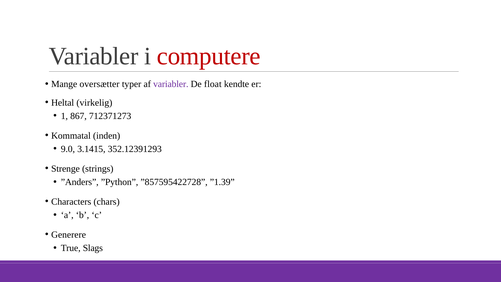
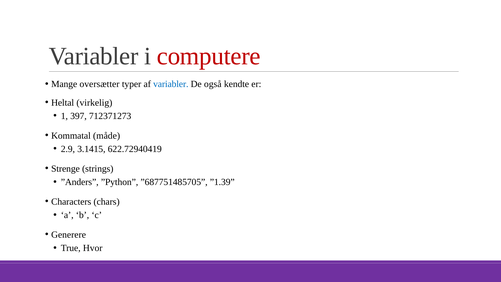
variabler at (171, 84) colour: purple -> blue
float: float -> også
867: 867 -> 397
inden: inden -> måde
9.0: 9.0 -> 2.9
352.12391293: 352.12391293 -> 622.72940419
”857595422728: ”857595422728 -> ”687751485705
Slags: Slags -> Hvor
